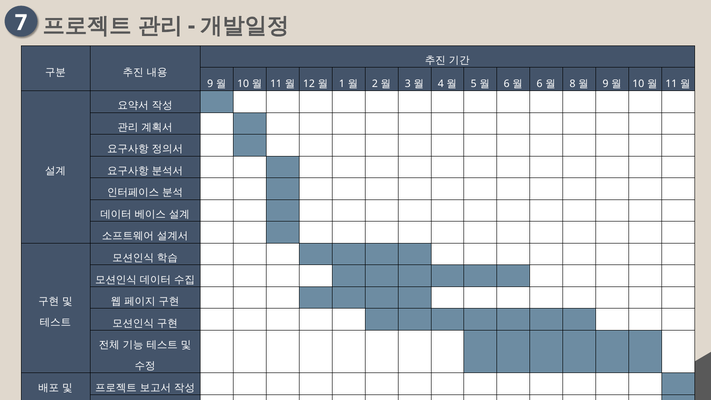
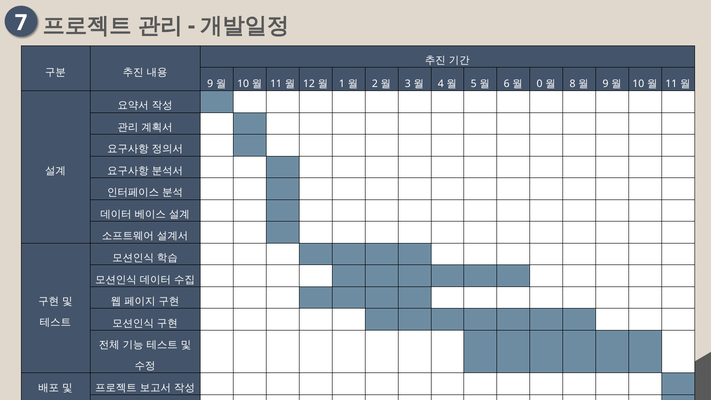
6 at (540, 84): 6 -> 0
